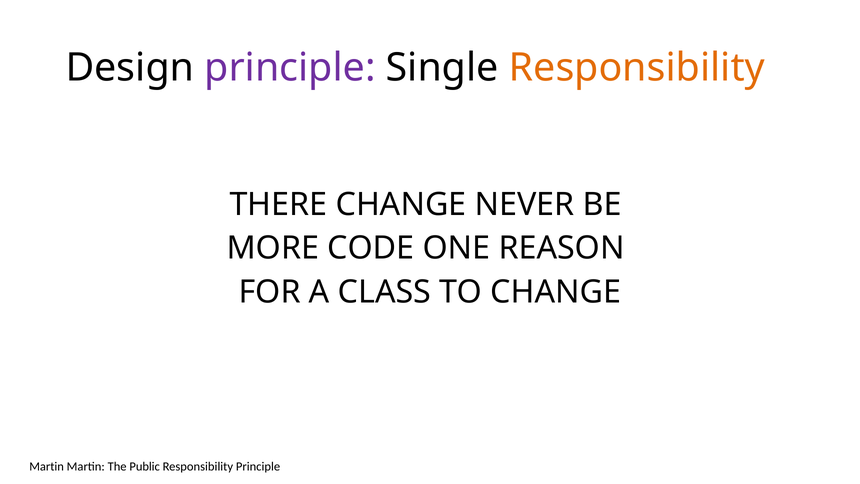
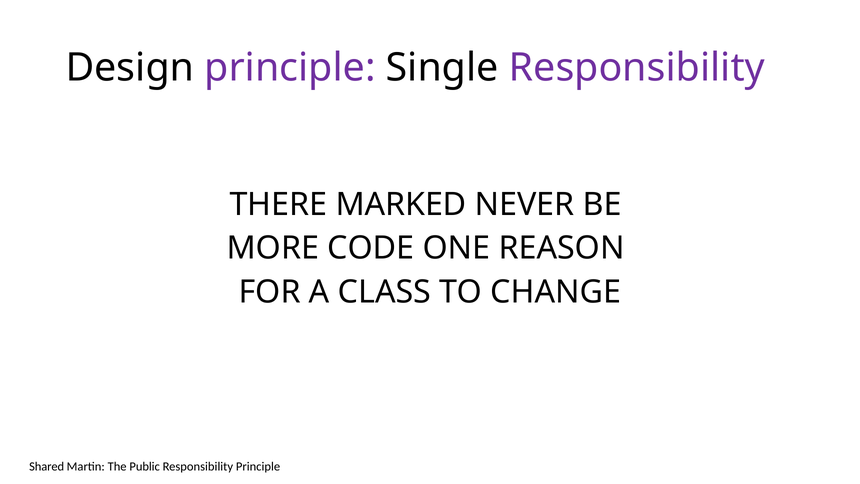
Responsibility at (637, 68) colour: orange -> purple
THERE CHANGE: CHANGE -> MARKED
Martin at (47, 466): Martin -> Shared
